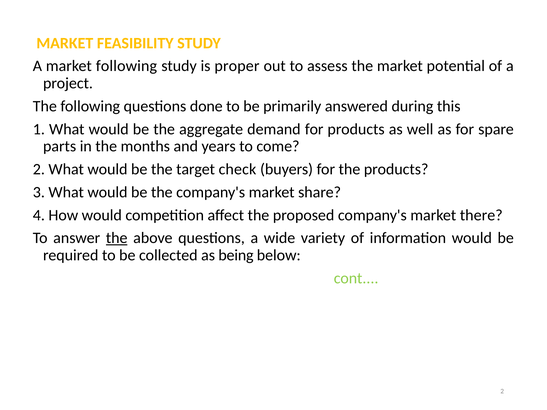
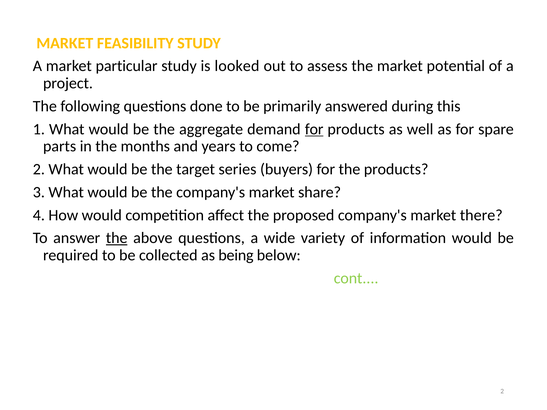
market following: following -> particular
proper: proper -> looked
for at (314, 129) underline: none -> present
check: check -> series
